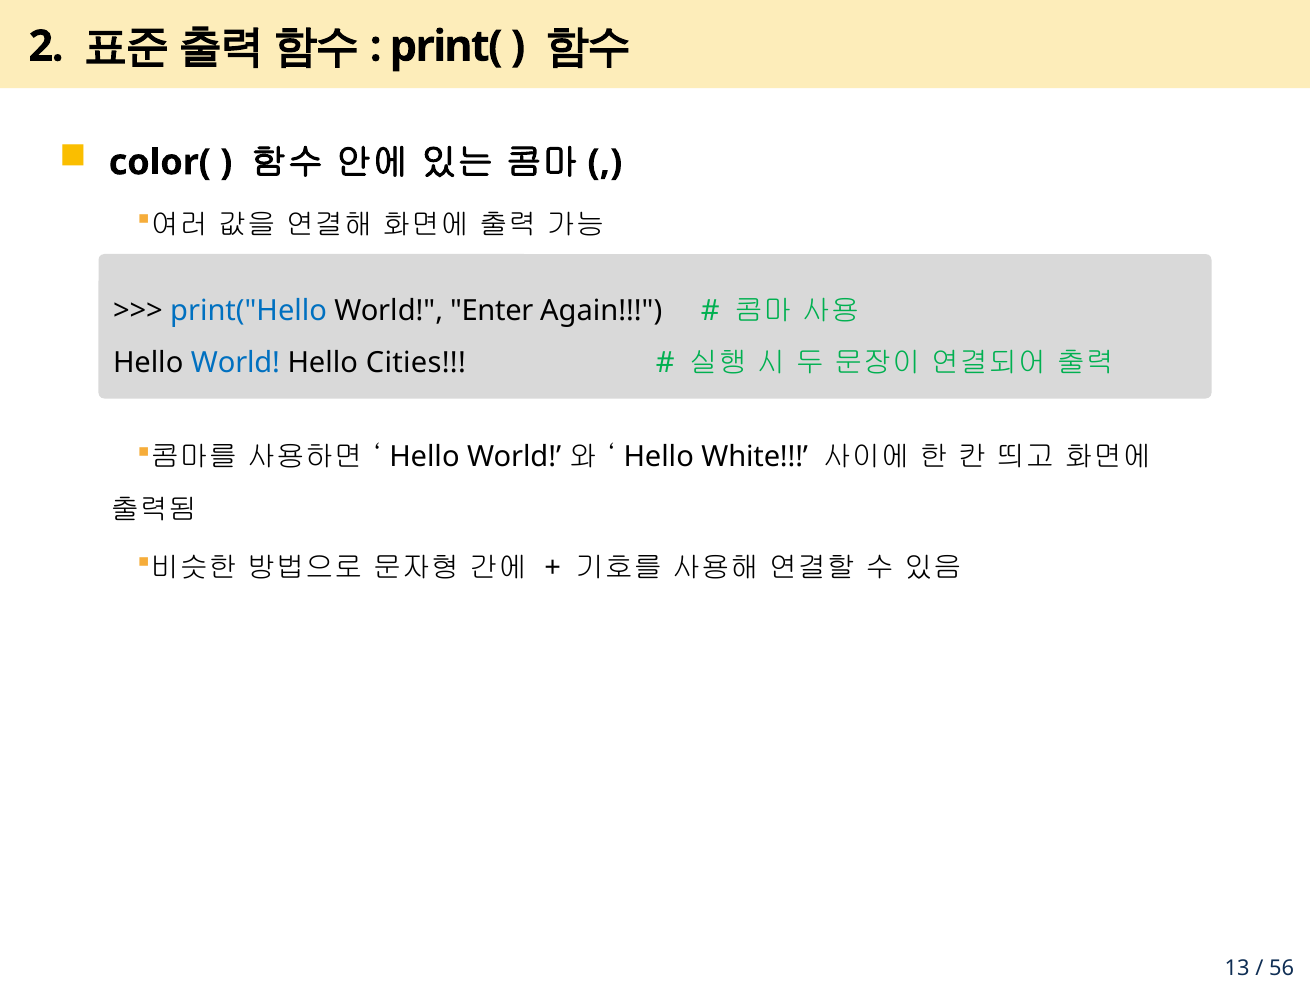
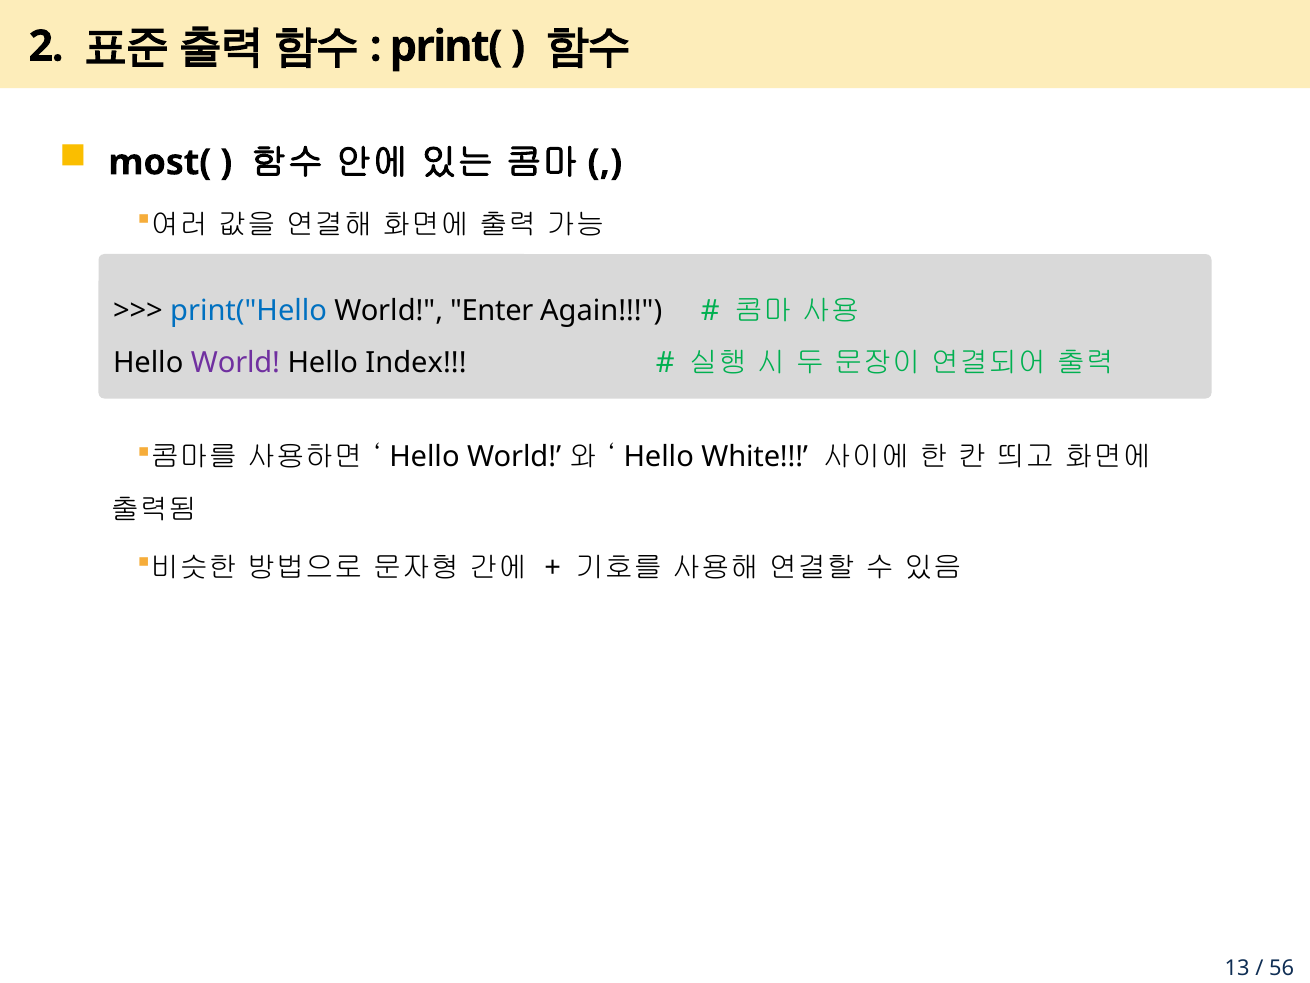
color(: color( -> most(
World at (235, 363) colour: blue -> purple
Cities: Cities -> Index
